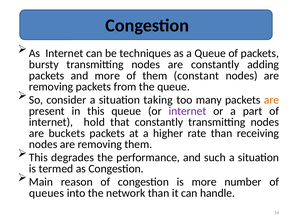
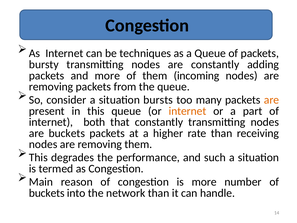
constant: constant -> incoming
taking: taking -> bursts
internet at (187, 111) colour: purple -> orange
hold: hold -> both
queues at (47, 193): queues -> buckets
